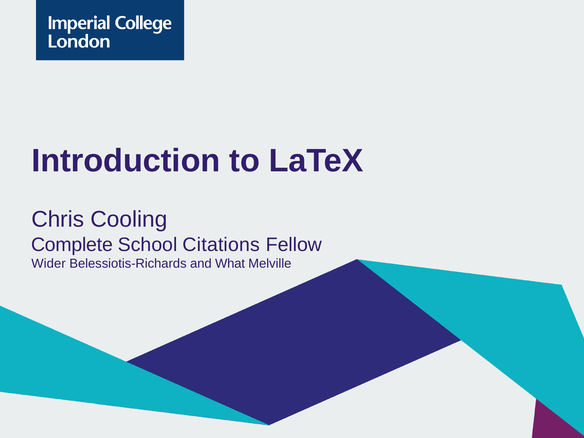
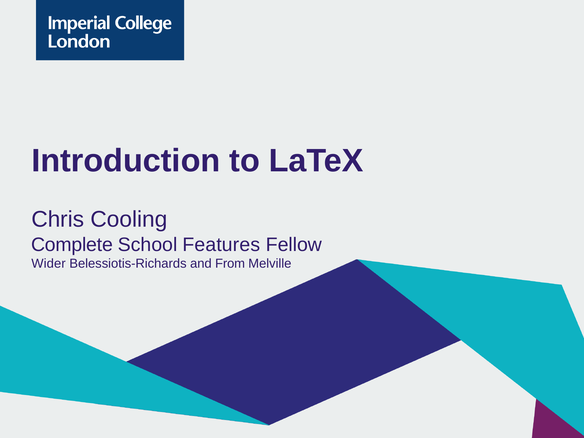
Citations: Citations -> Features
What: What -> From
